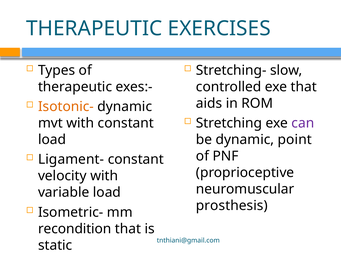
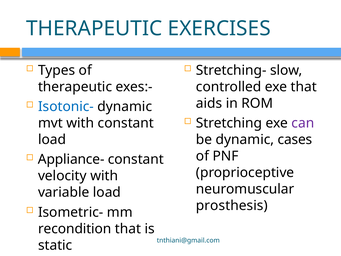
Isotonic- colour: orange -> blue
point: point -> cases
Ligament-: Ligament- -> Appliance-
